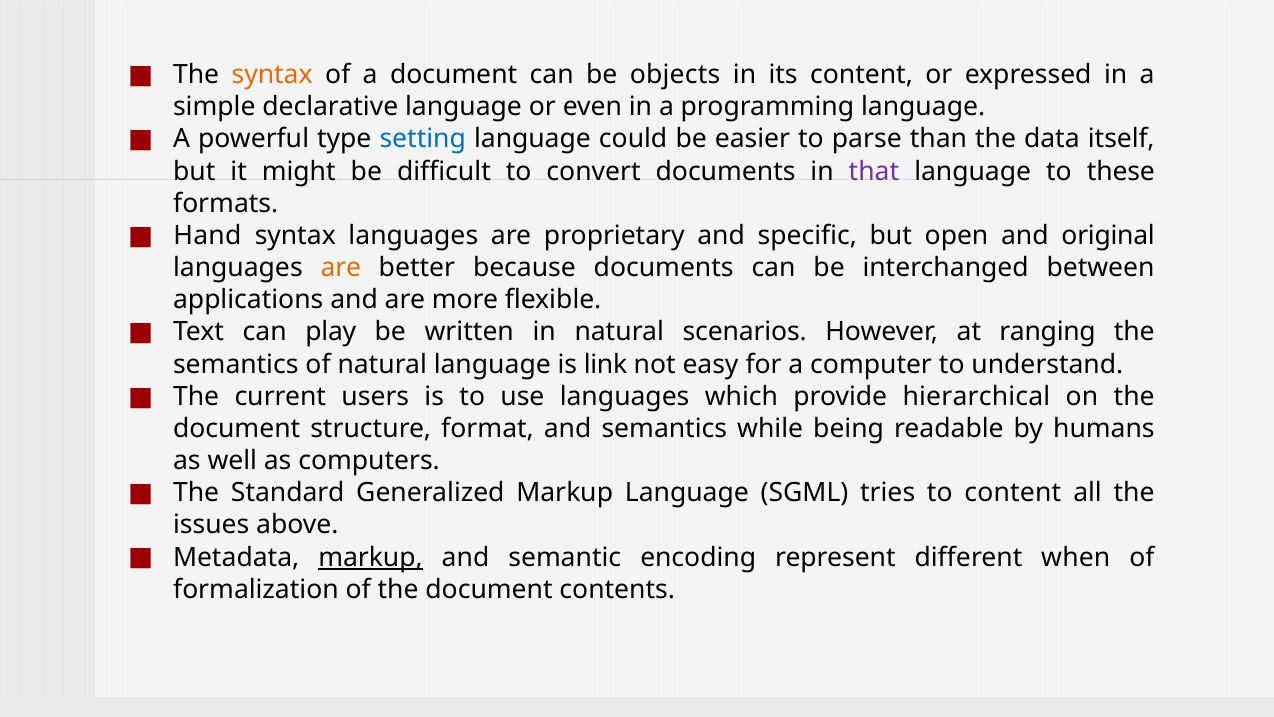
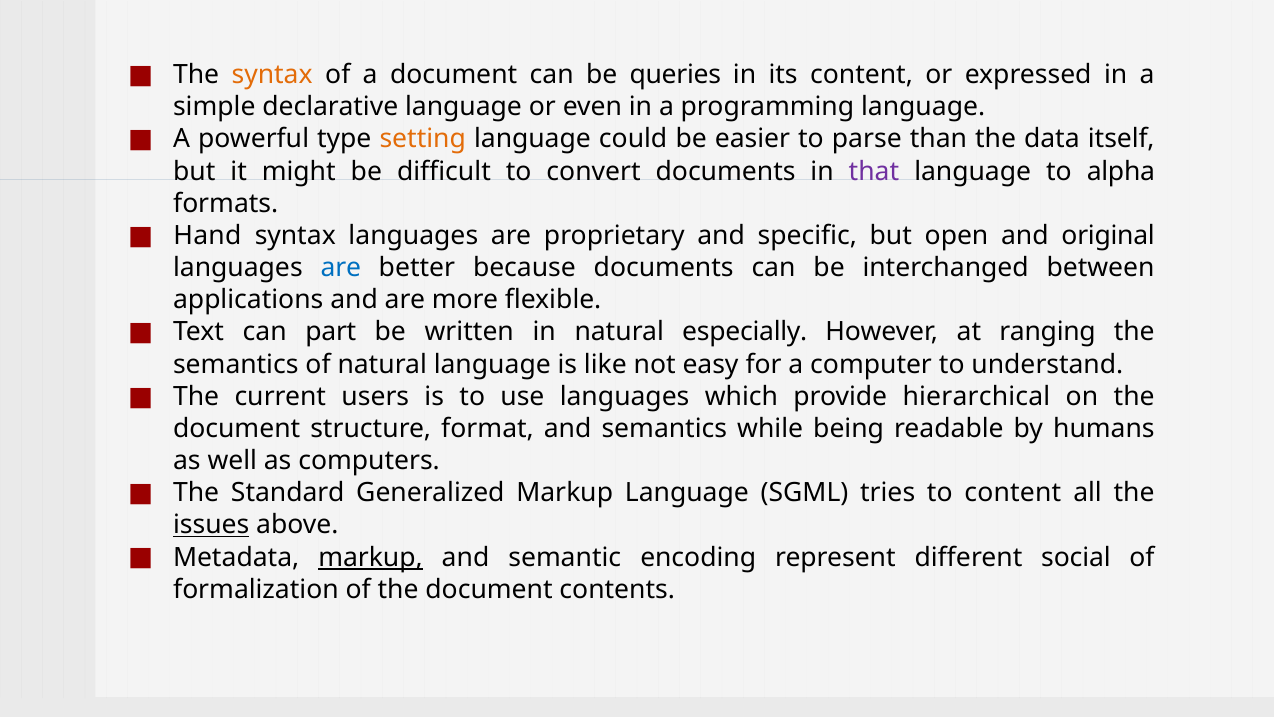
objects: objects -> queries
setting colour: blue -> orange
these: these -> alpha
are at (341, 268) colour: orange -> blue
play: play -> part
scenarios: scenarios -> especially
link: link -> like
issues underline: none -> present
when: when -> social
